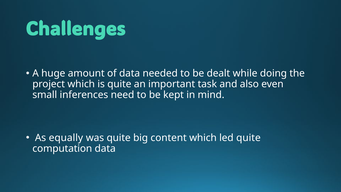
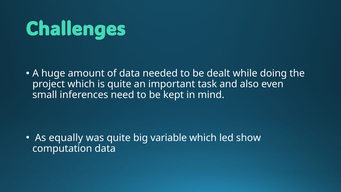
content: content -> variable
led quite: quite -> show
